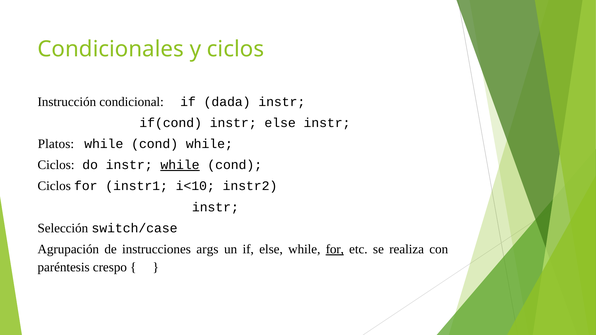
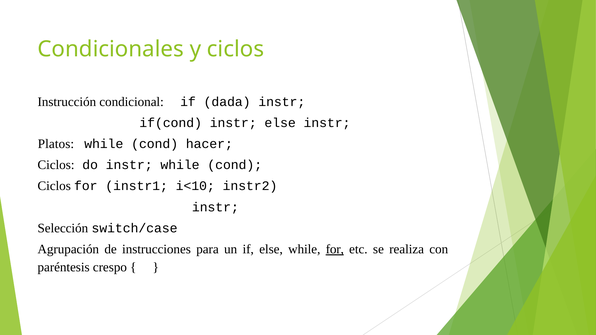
cond while: while -> hacer
while at (180, 165) underline: present -> none
args: args -> para
